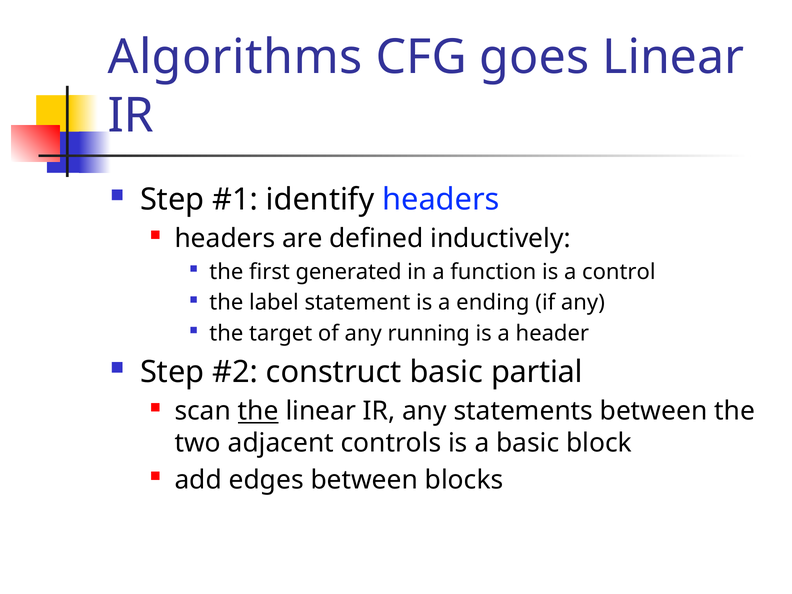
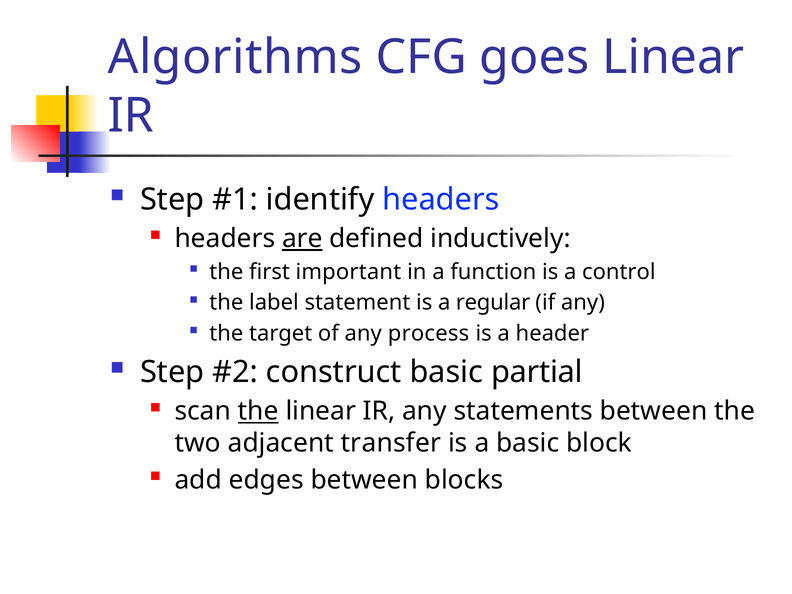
are underline: none -> present
generated: generated -> important
ending: ending -> regular
running: running -> process
controls: controls -> transfer
